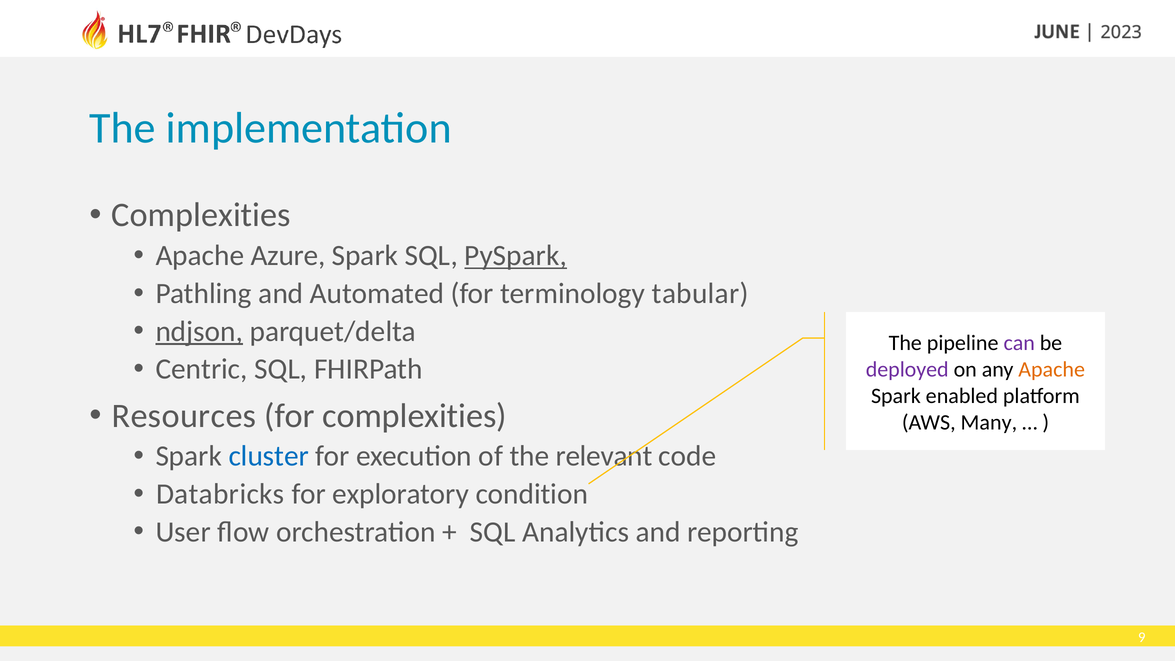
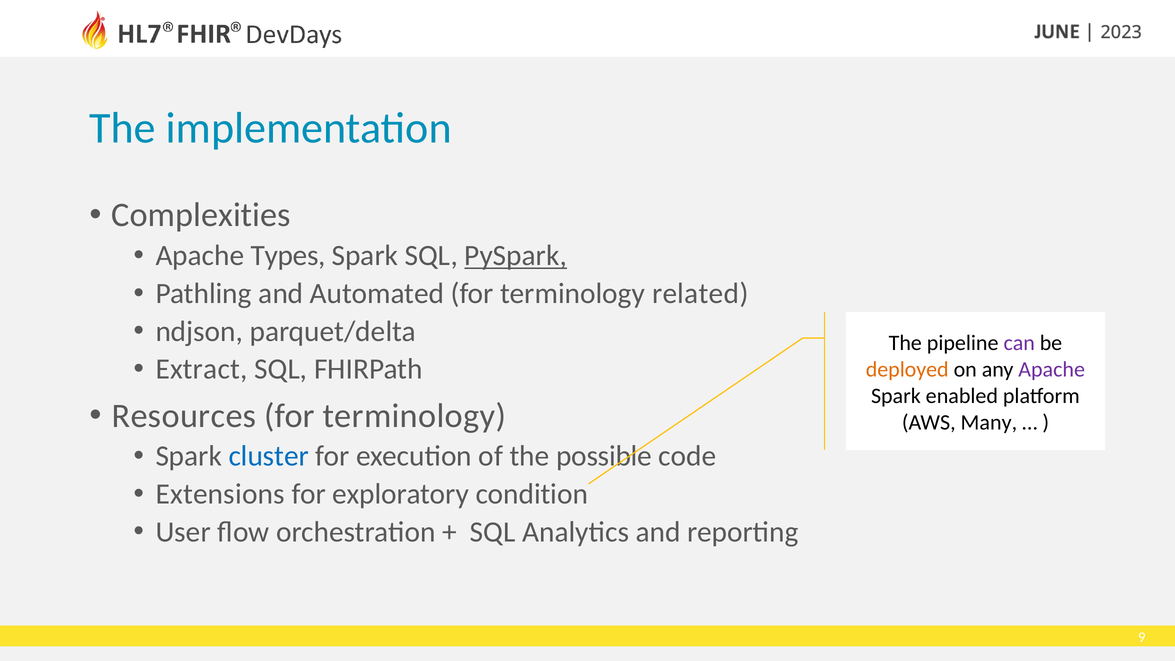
Azure: Azure -> Types
tabular: tabular -> related
ndjson underline: present -> none
Centric: Centric -> Extract
deployed colour: purple -> orange
Apache at (1052, 369) colour: orange -> purple
complexities at (414, 416): complexities -> terminology
relevant: relevant -> possible
Databricks: Databricks -> Extensions
